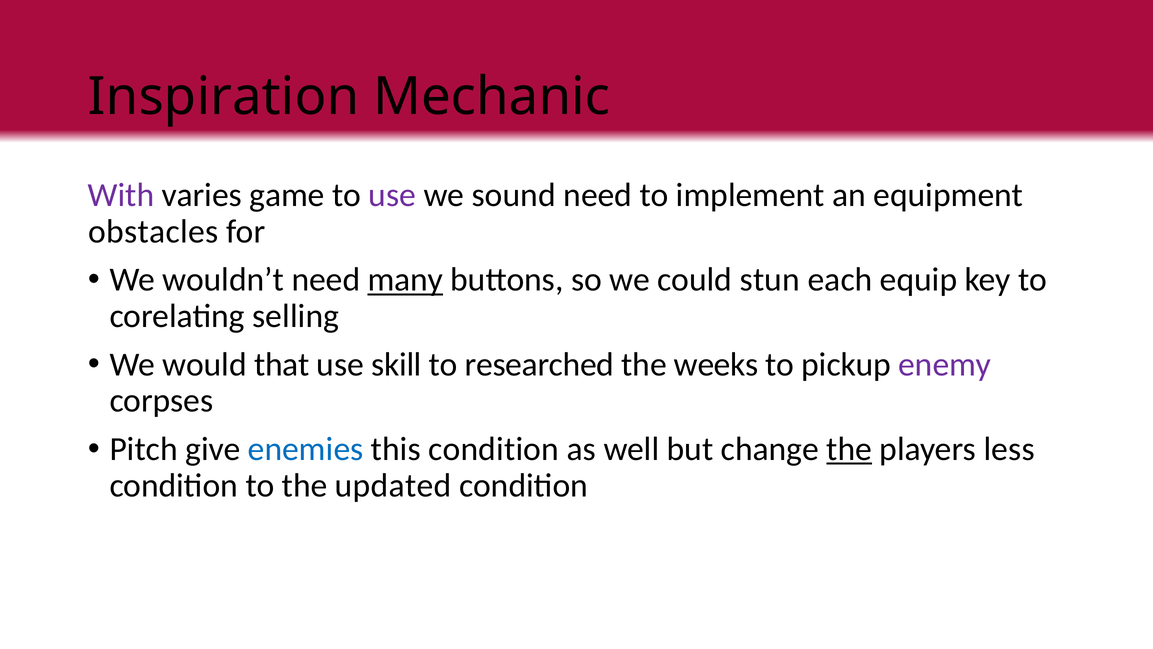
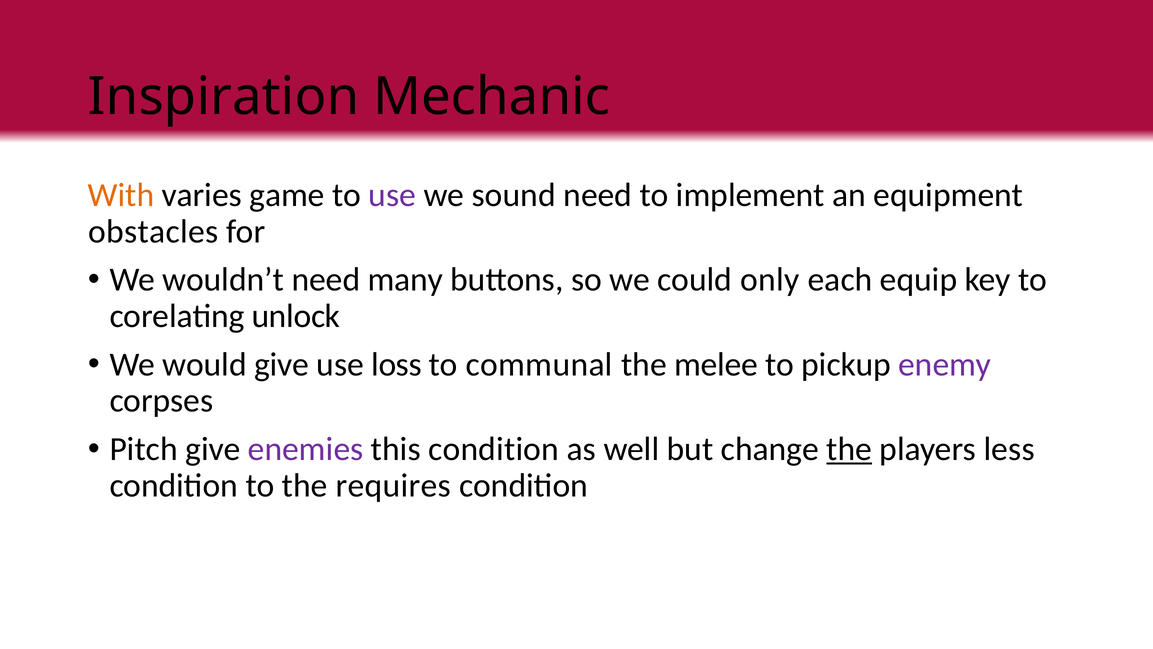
With colour: purple -> orange
many underline: present -> none
stun: stun -> only
selling: selling -> unlock
would that: that -> give
skill: skill -> loss
researched: researched -> communal
weeks: weeks -> melee
enemies colour: blue -> purple
updated: updated -> requires
